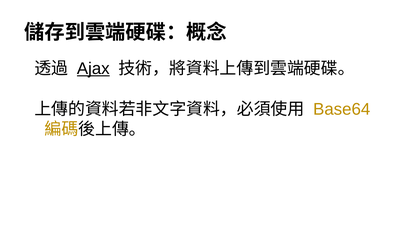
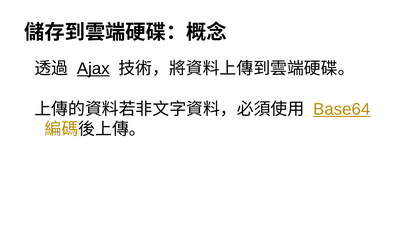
Base64 underline: none -> present
